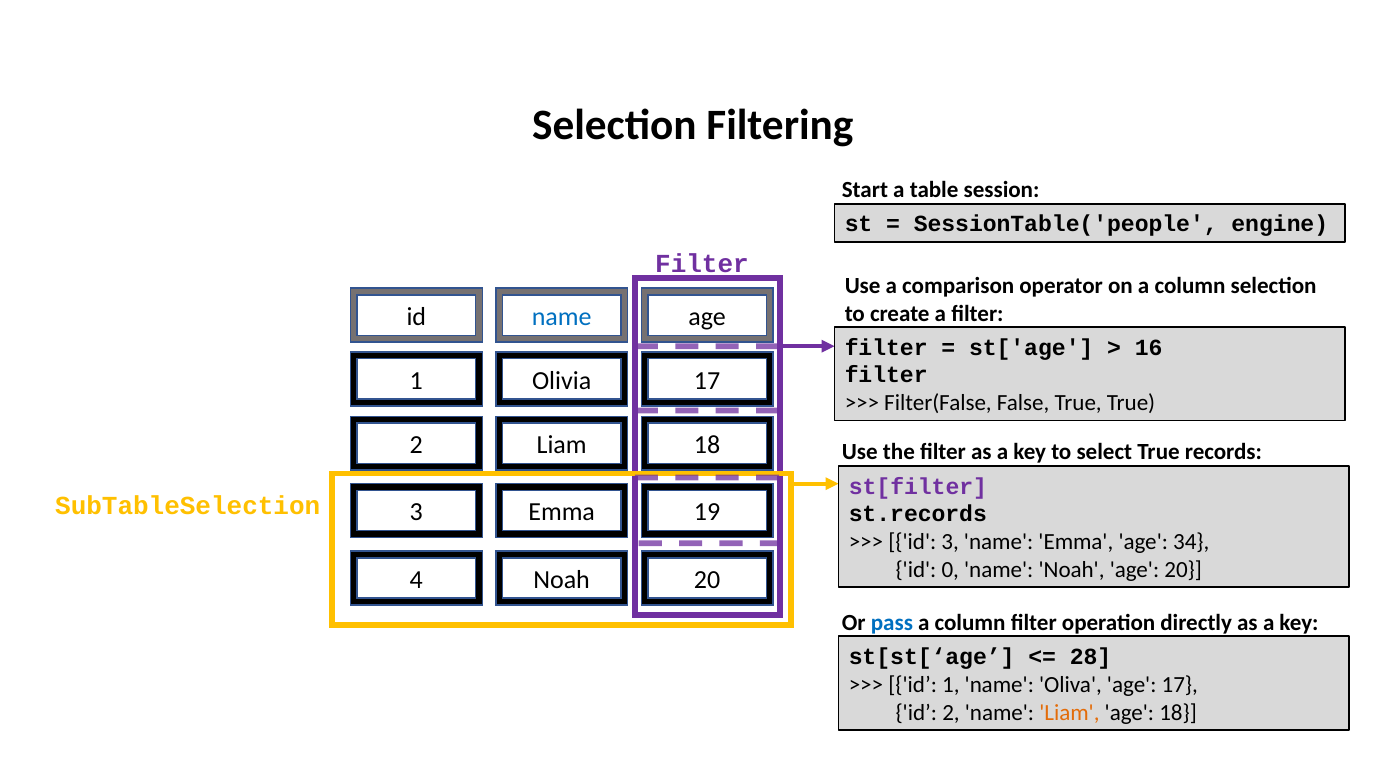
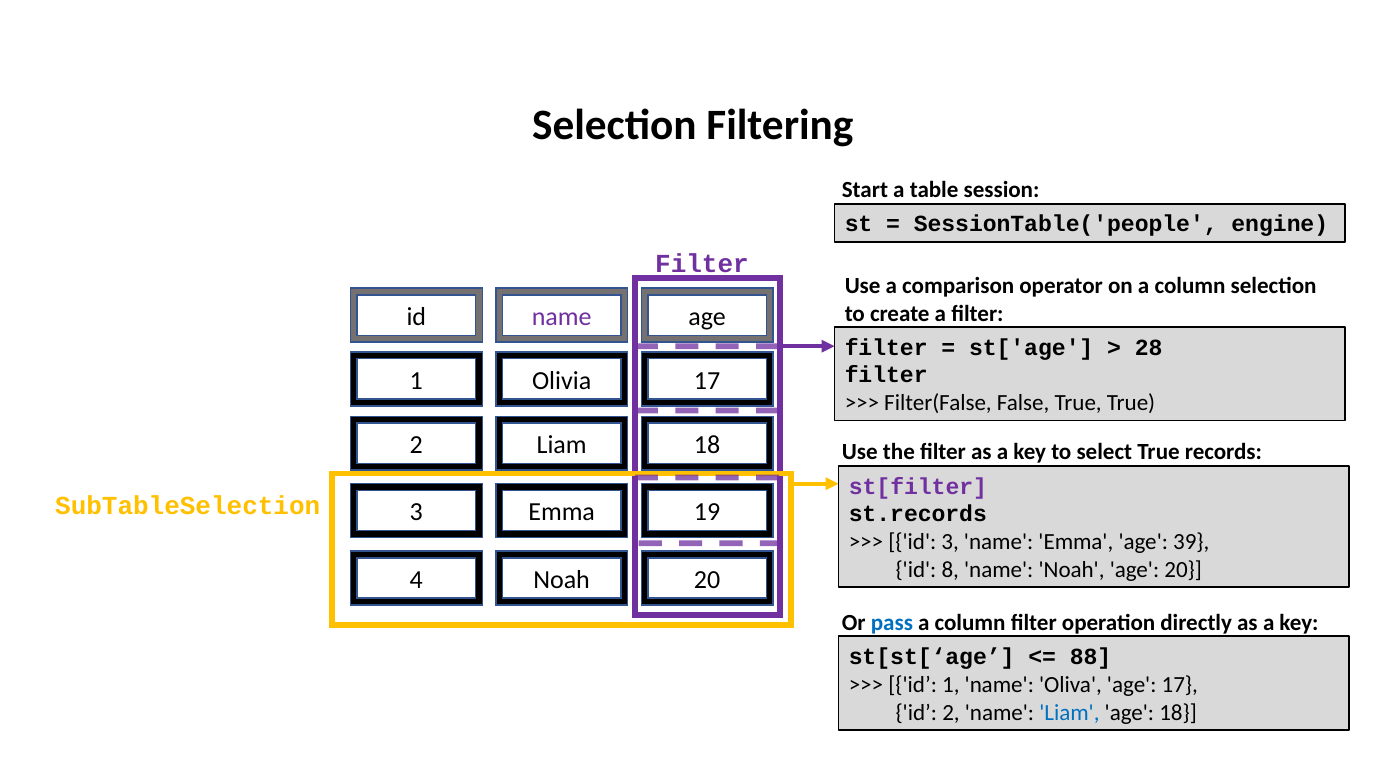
name at (562, 317) colour: blue -> purple
16: 16 -> 28
34: 34 -> 39
0: 0 -> 8
28: 28 -> 88
Liam at (1069, 712) colour: orange -> blue
